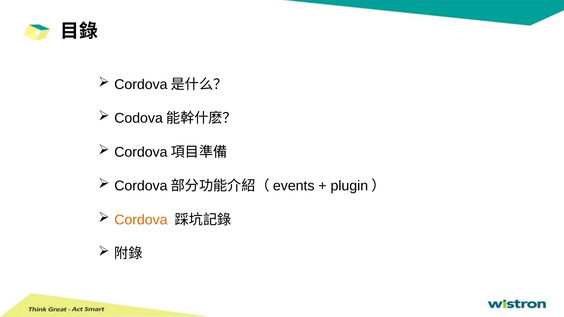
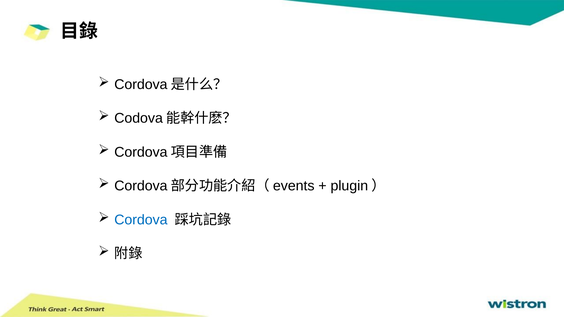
Cordova colour: orange -> blue
